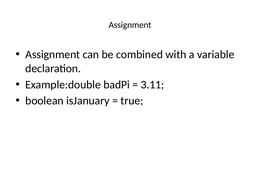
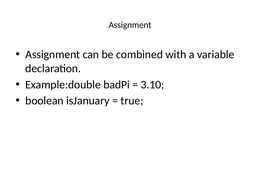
3.11: 3.11 -> 3.10
